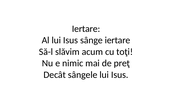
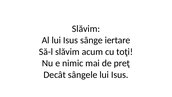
Iertare at (86, 29): Iertare -> Slăvim
